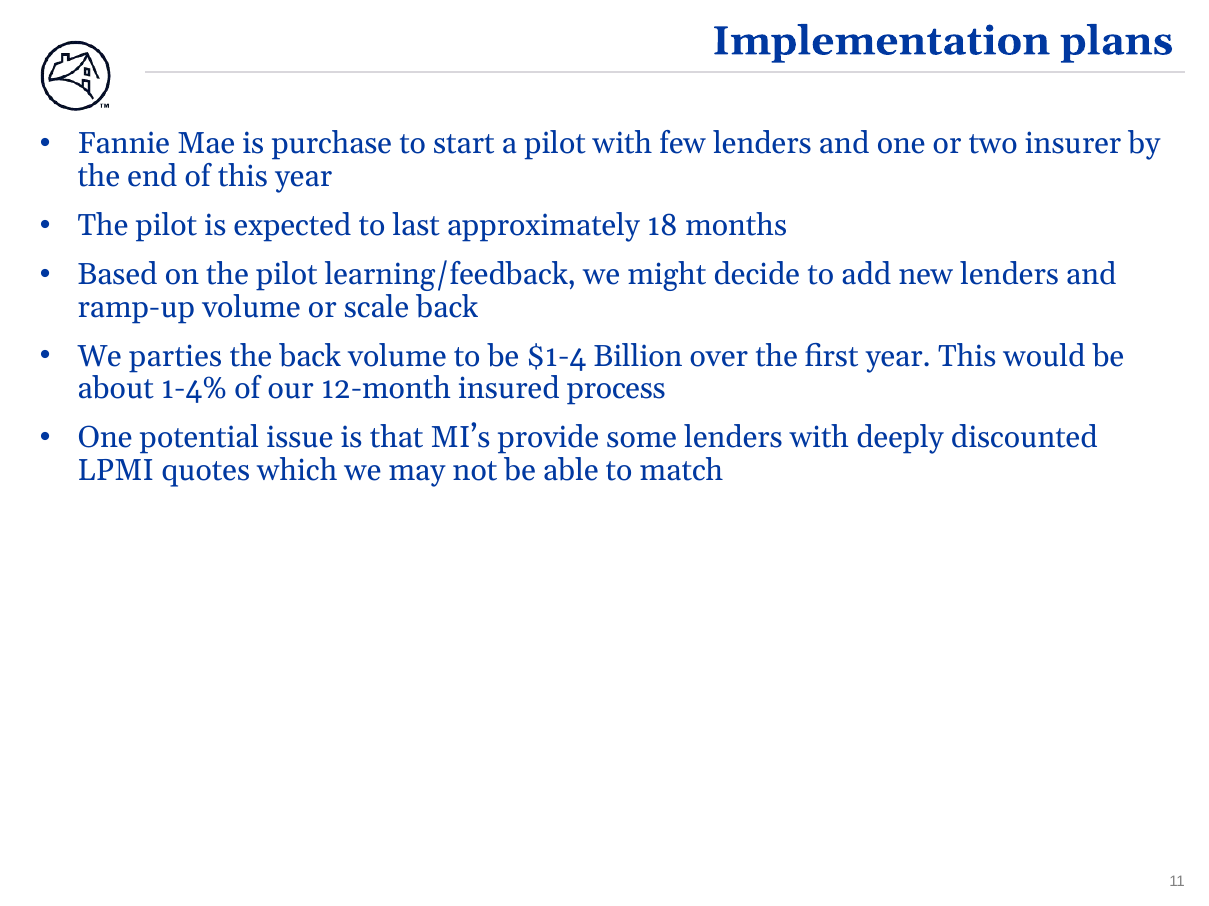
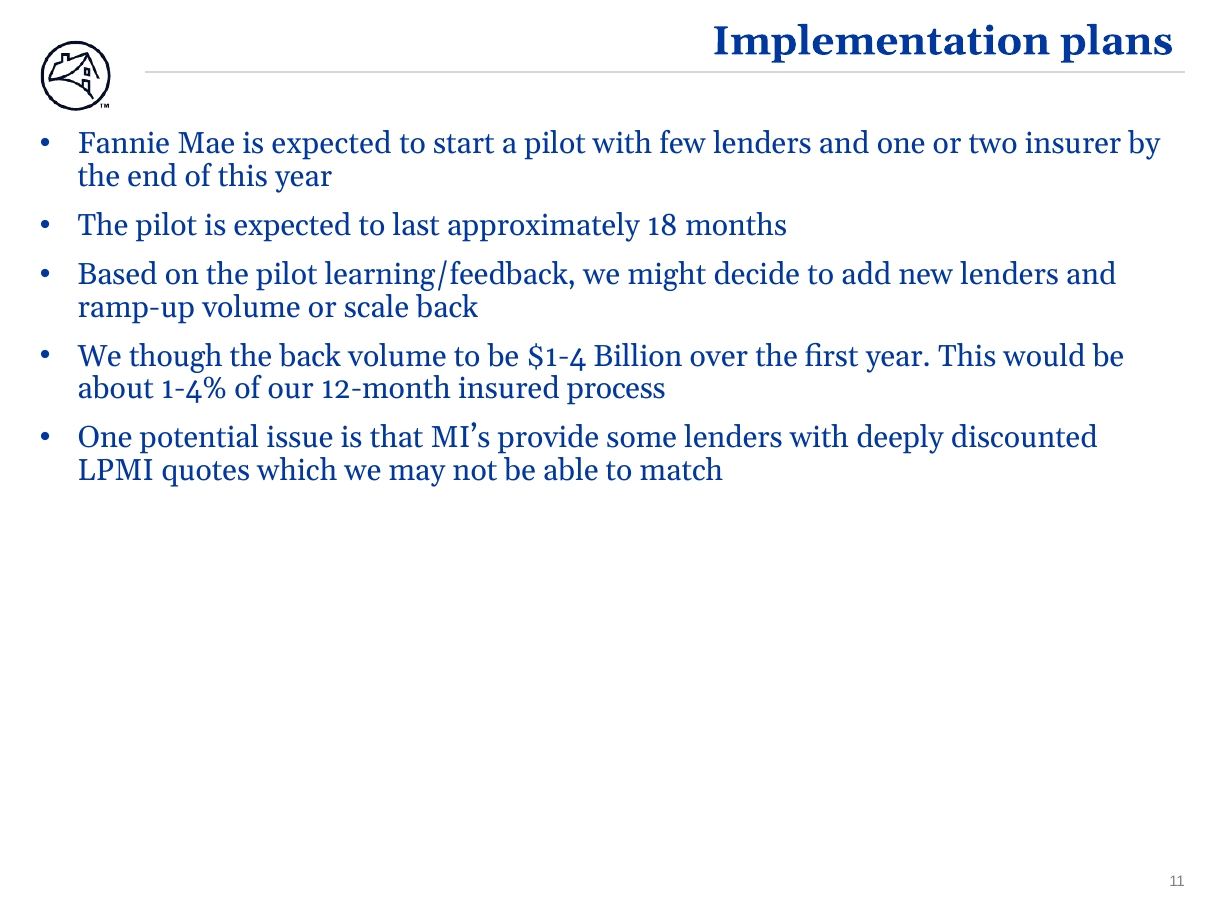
Mae is purchase: purchase -> expected
parties: parties -> though
